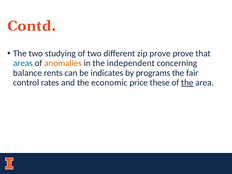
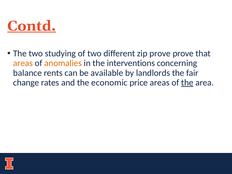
Contd underline: none -> present
areas at (23, 63) colour: blue -> orange
independent: independent -> interventions
indicates: indicates -> available
programs: programs -> landlords
control: control -> change
price these: these -> areas
